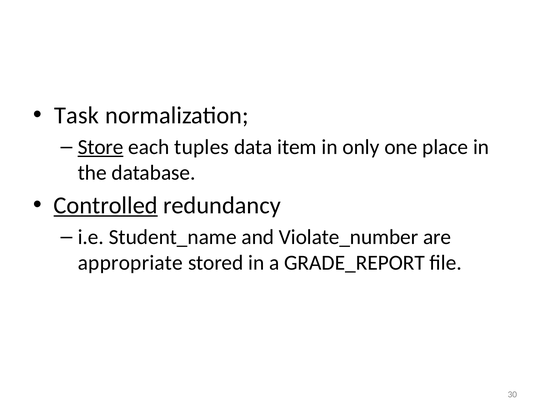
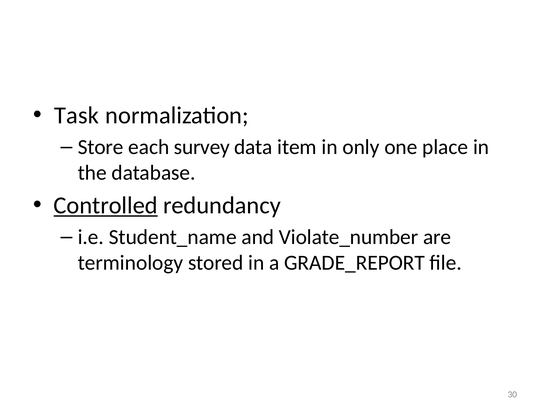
Store underline: present -> none
tuples: tuples -> survey
appropriate: appropriate -> terminology
